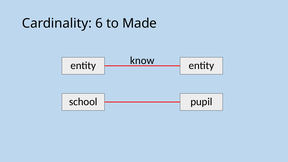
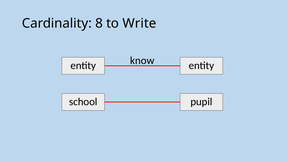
6: 6 -> 8
Made: Made -> Write
